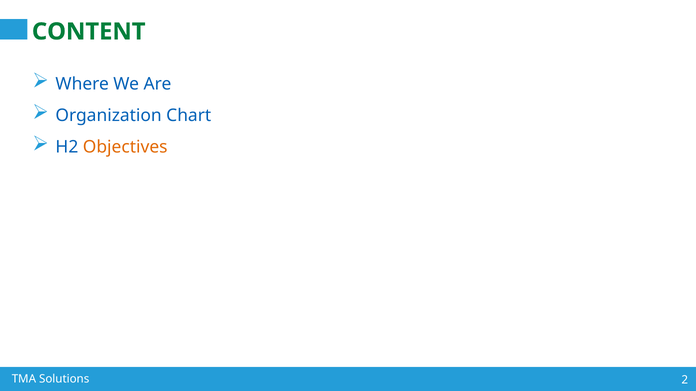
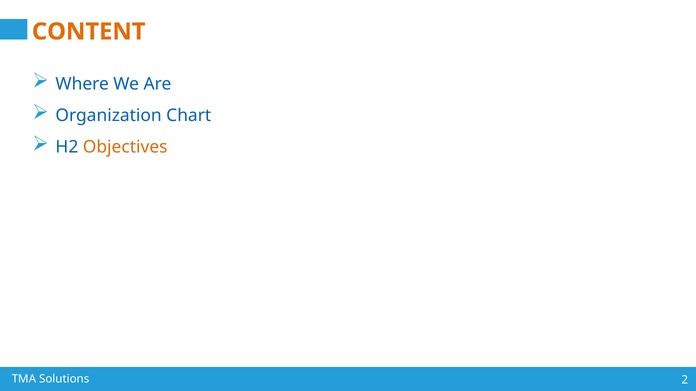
CONTENT colour: green -> orange
